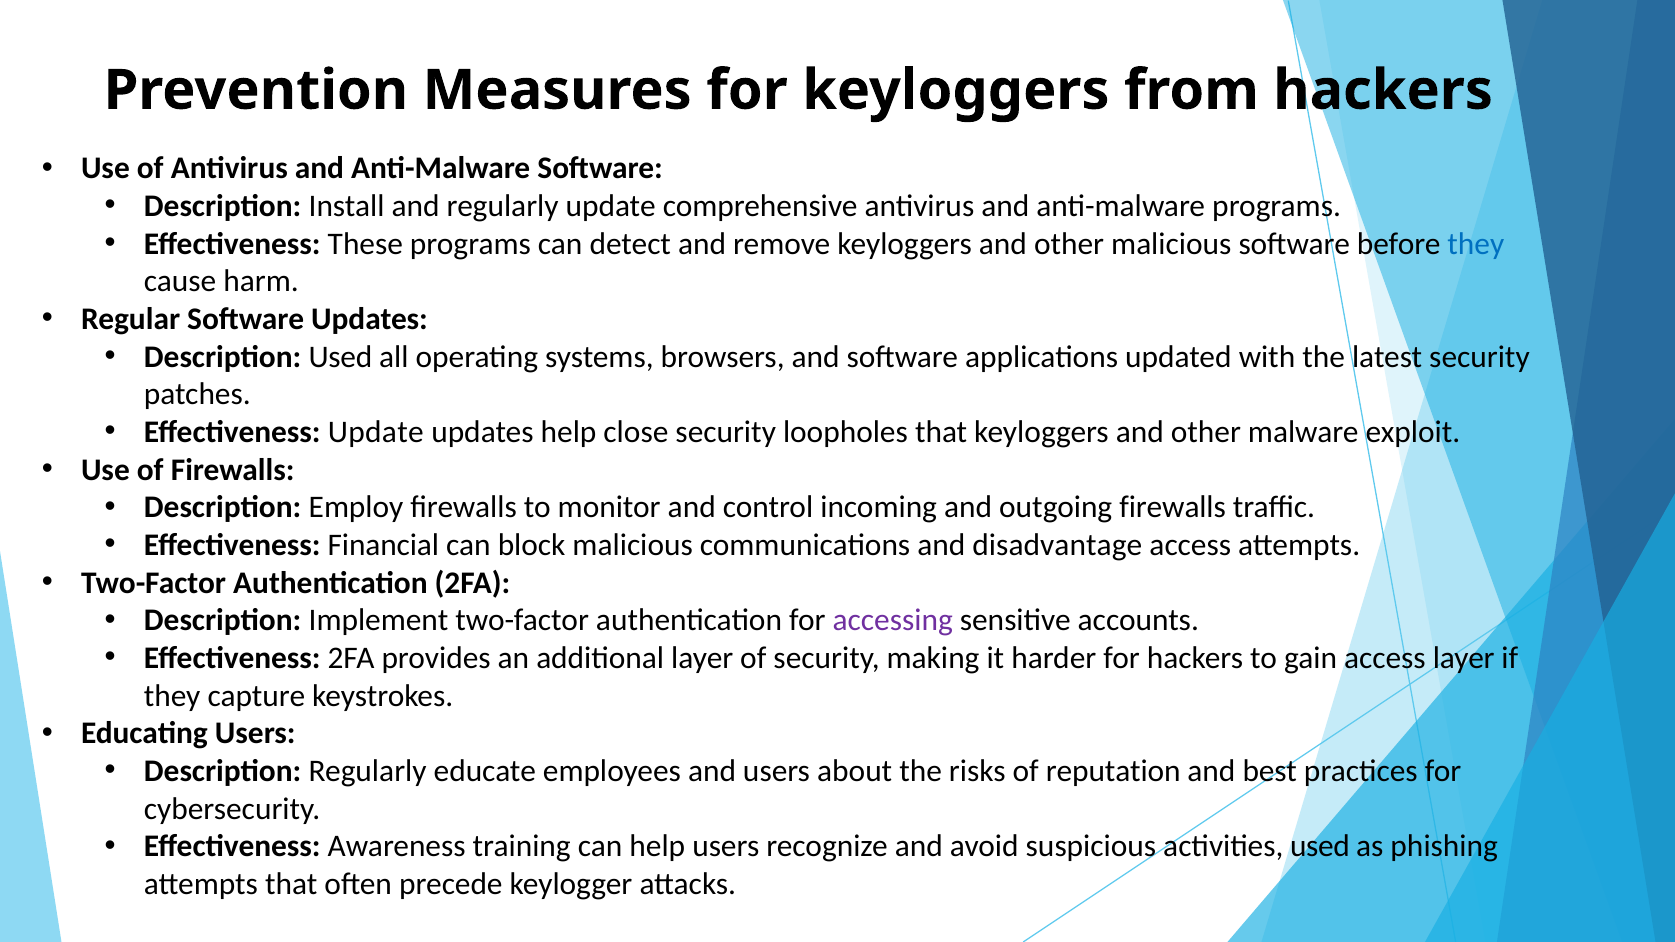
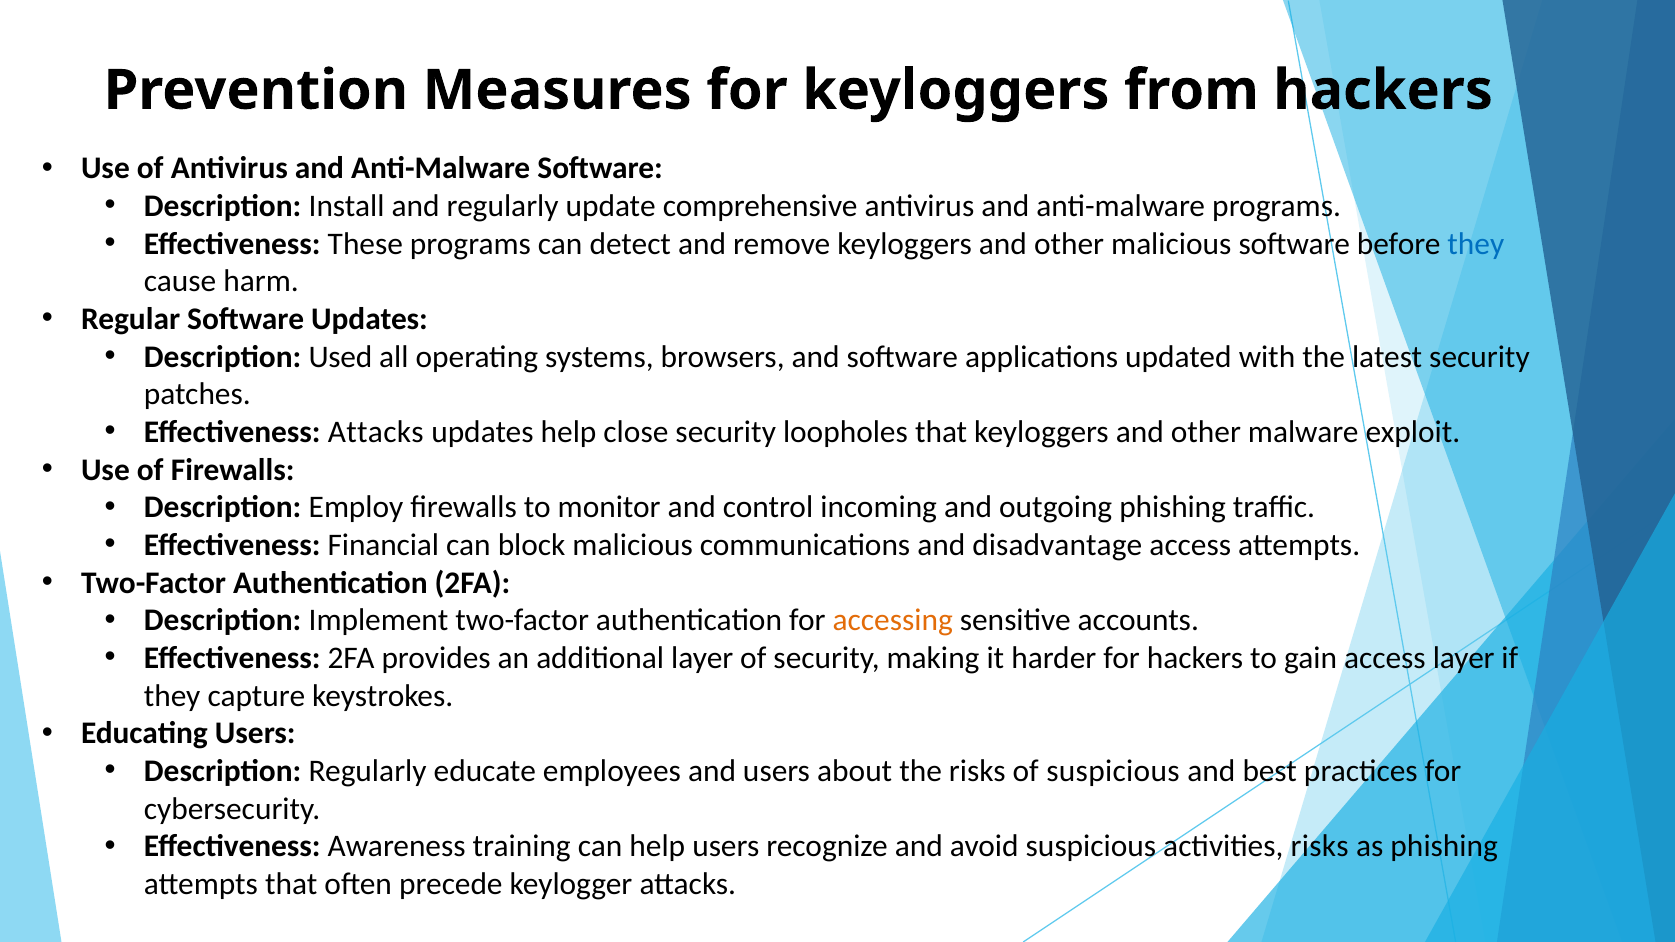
Effectiveness Update: Update -> Attacks
outgoing firewalls: firewalls -> phishing
accessing colour: purple -> orange
of reputation: reputation -> suspicious
activities used: used -> risks
